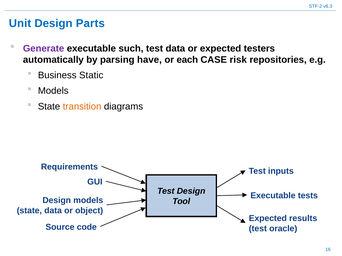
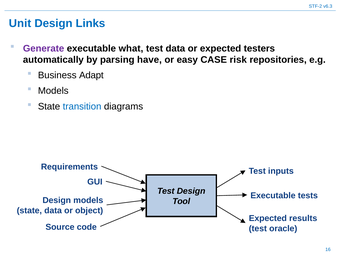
Parts: Parts -> Links
such: such -> what
each: each -> easy
Static: Static -> Adapt
transition colour: orange -> blue
